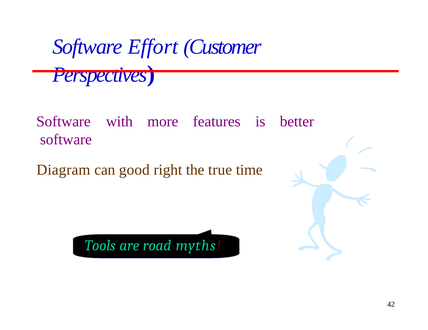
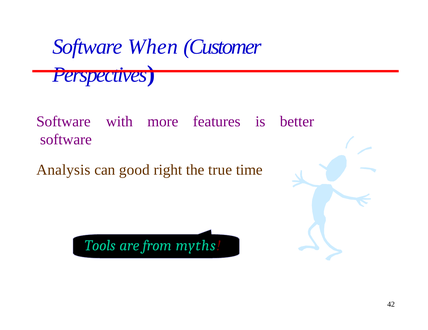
Effort: Effort -> When
Diagram: Diagram -> Analysis
road: road -> from
